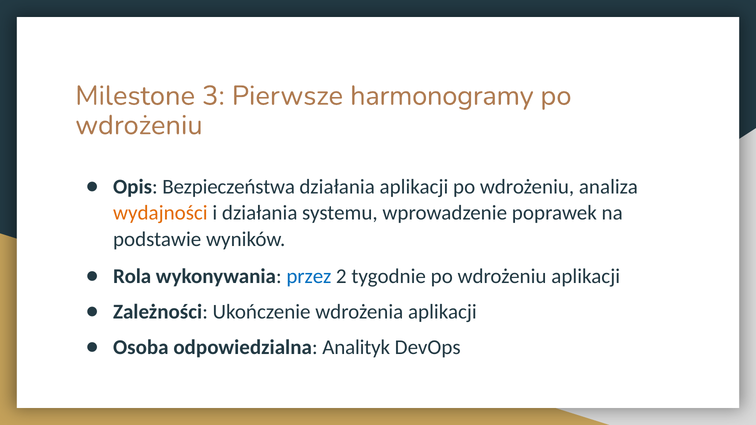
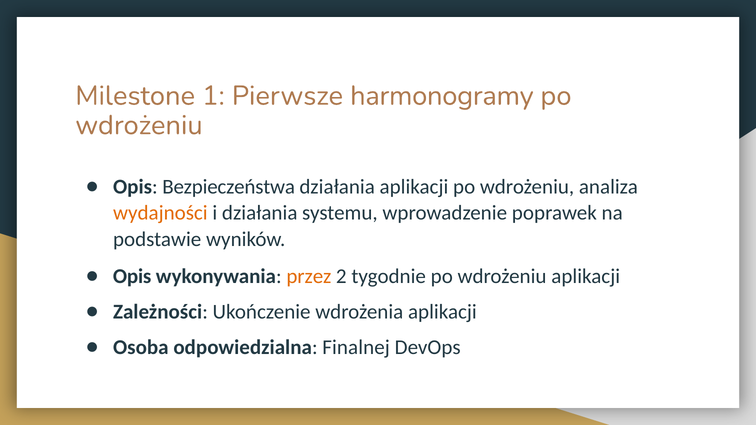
3: 3 -> 1
Rola at (132, 277): Rola -> Opis
przez colour: blue -> orange
Analityk: Analityk -> Finalnej
